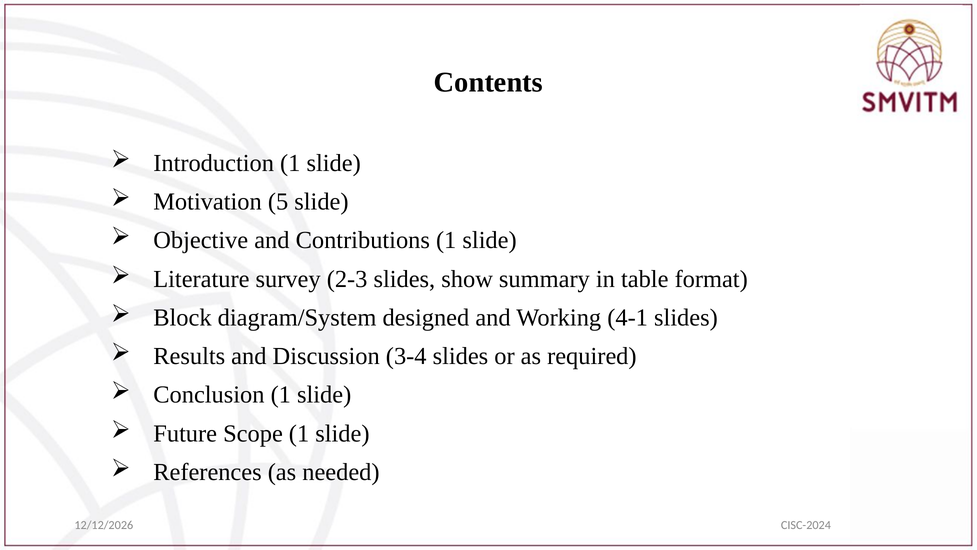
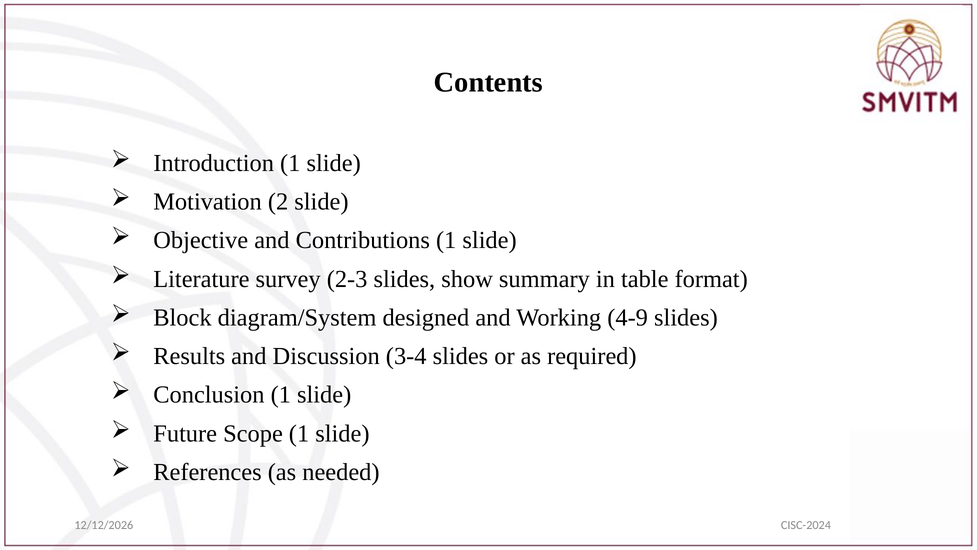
5: 5 -> 2
4-1: 4-1 -> 4-9
